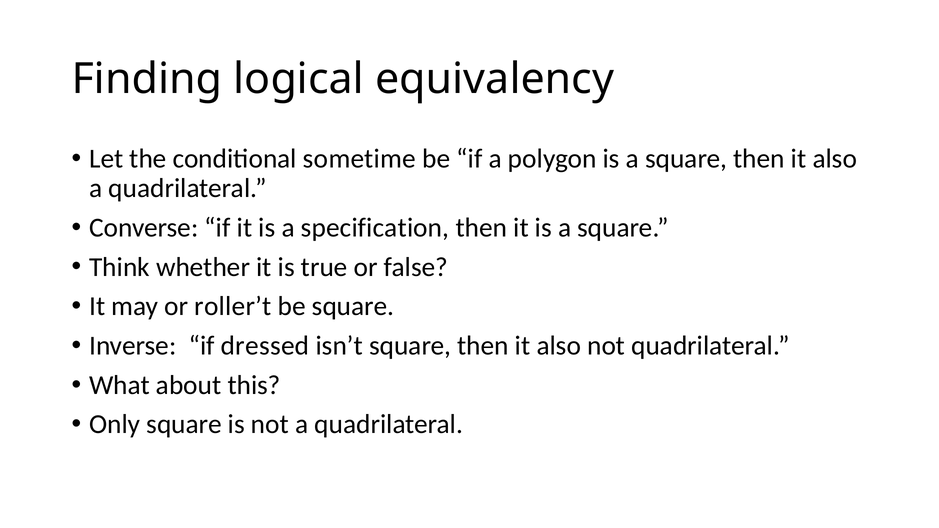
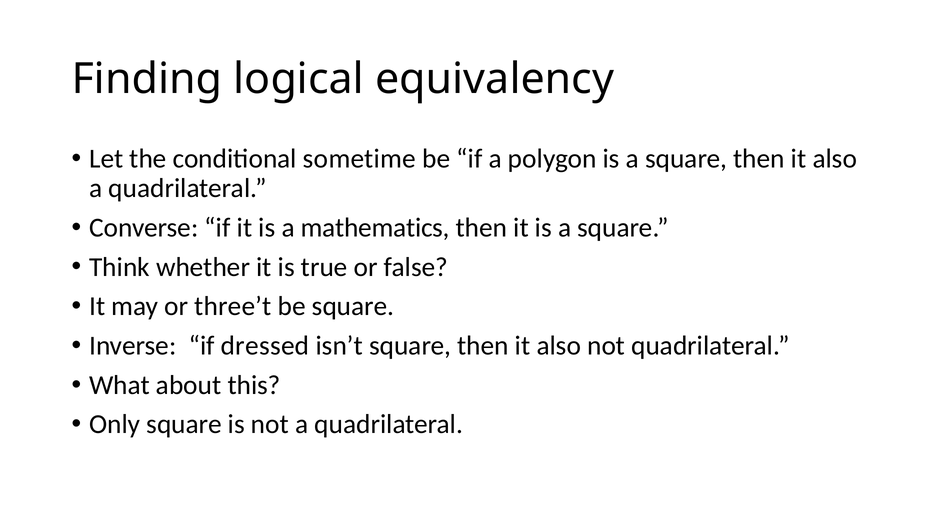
specification: specification -> mathematics
roller’t: roller’t -> three’t
